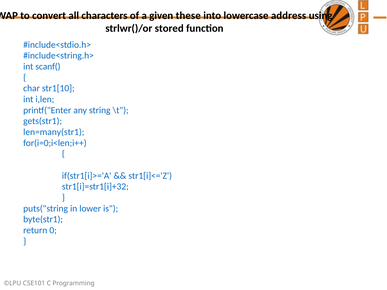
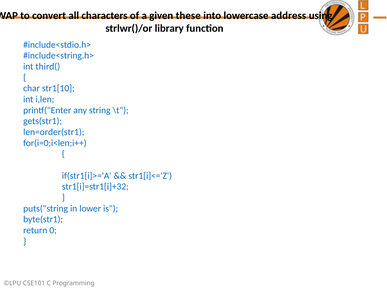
stored: stored -> library
scanf(: scanf( -> third(
len=many(str1: len=many(str1 -> len=order(str1
